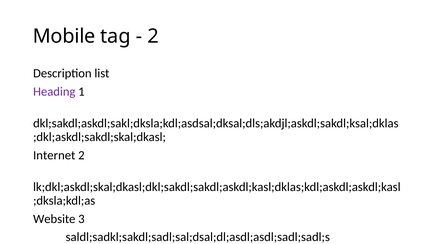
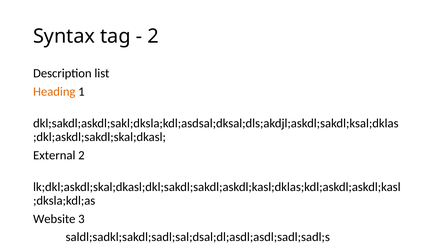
Mobile: Mobile -> Syntax
Heading colour: purple -> orange
Internet: Internet -> External
